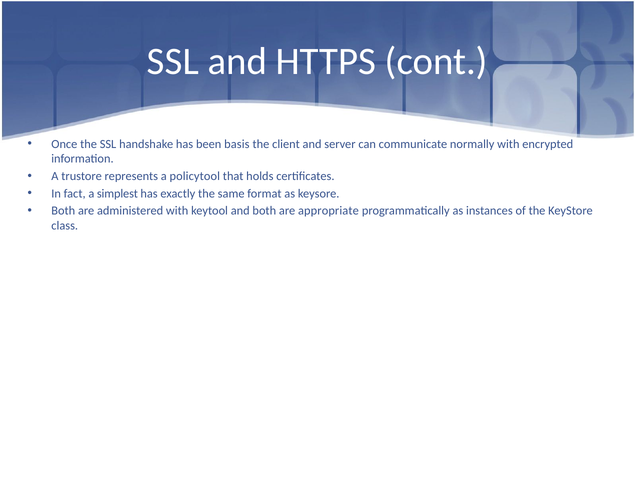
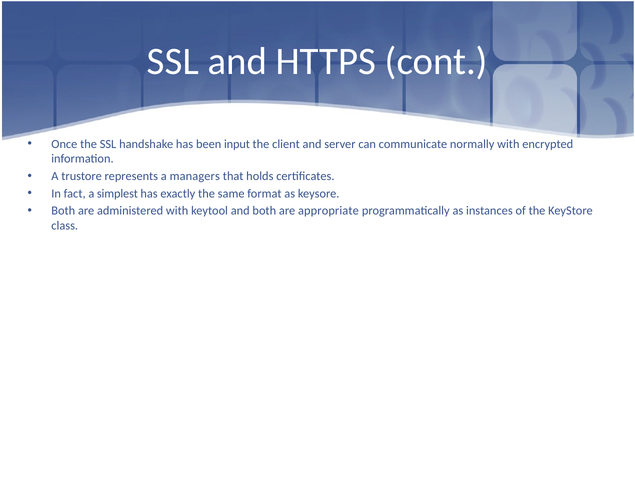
basis: basis -> input
policytool: policytool -> managers
